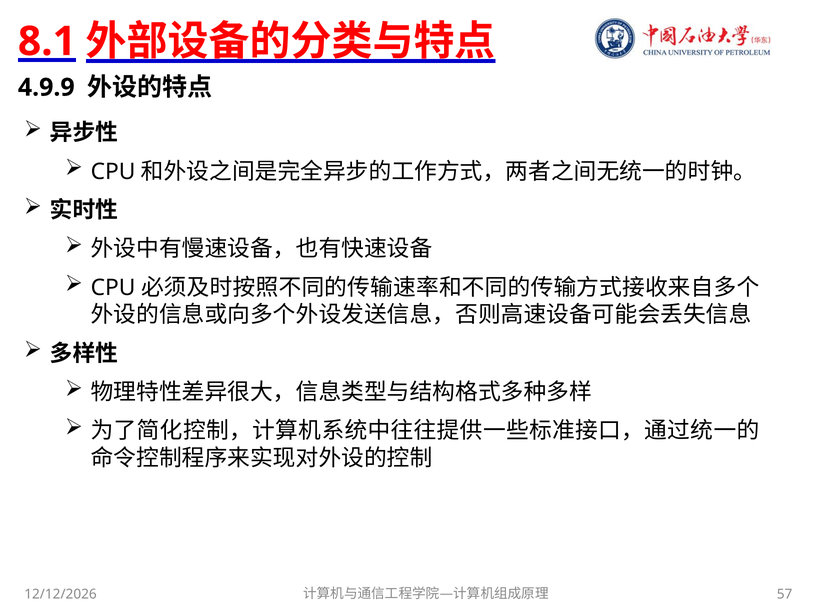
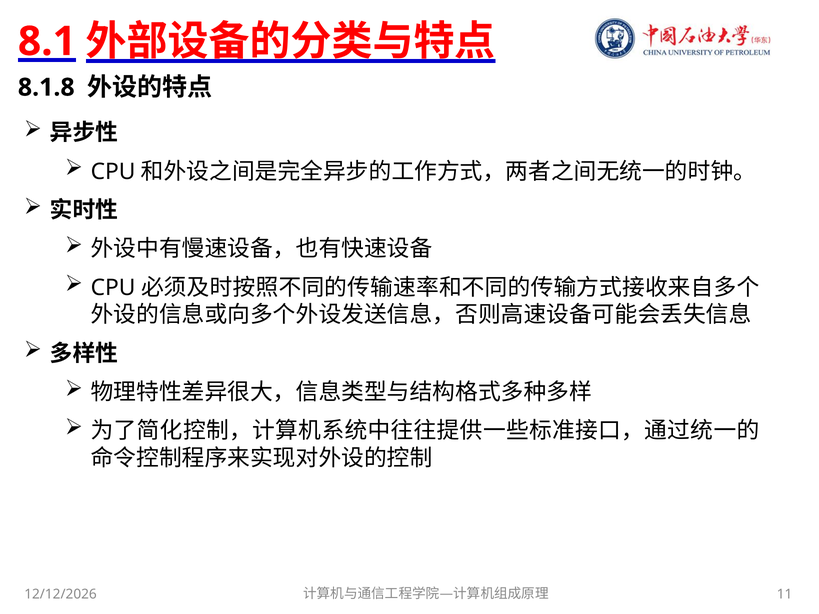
4.9.9: 4.9.9 -> 8.1.8
57: 57 -> 11
